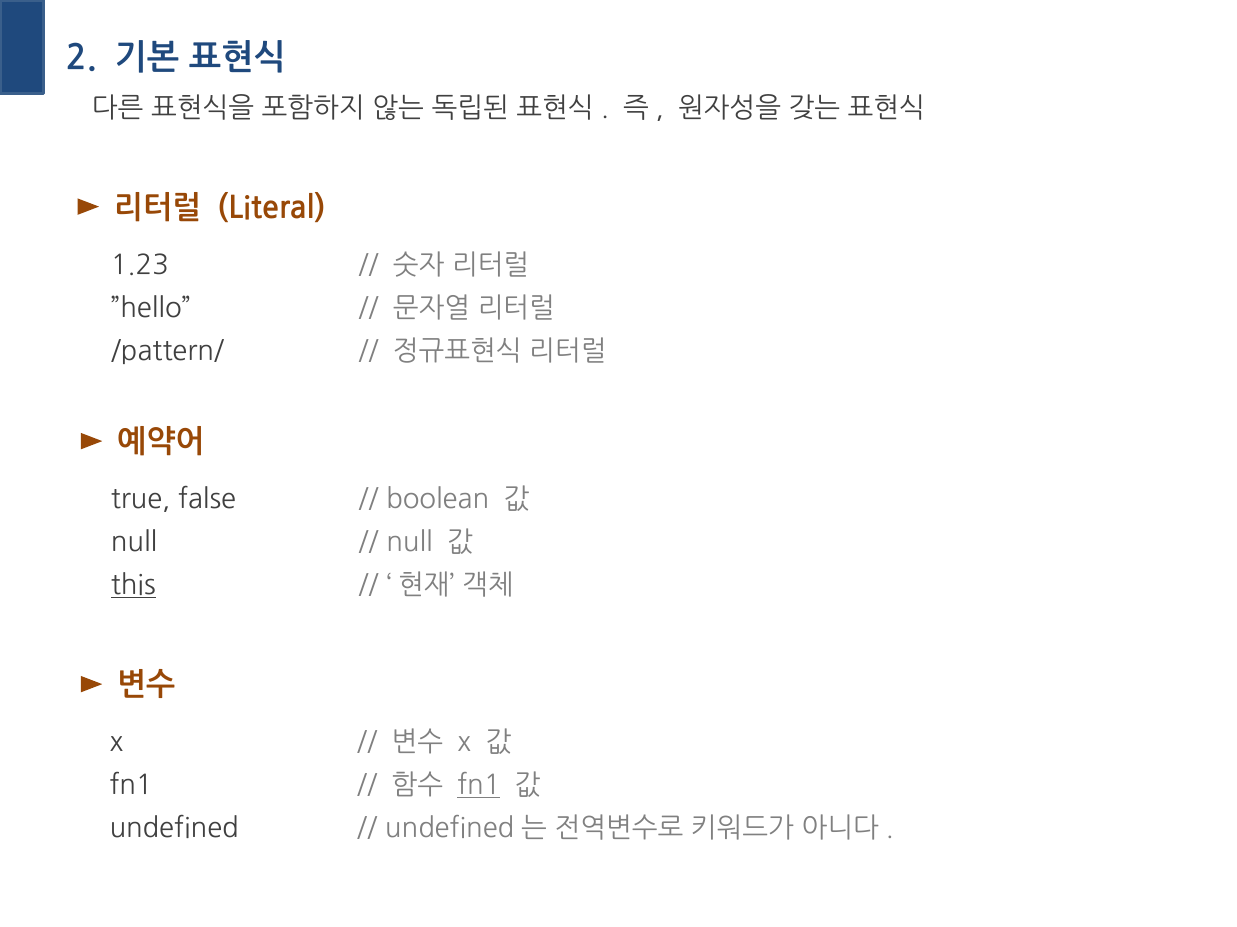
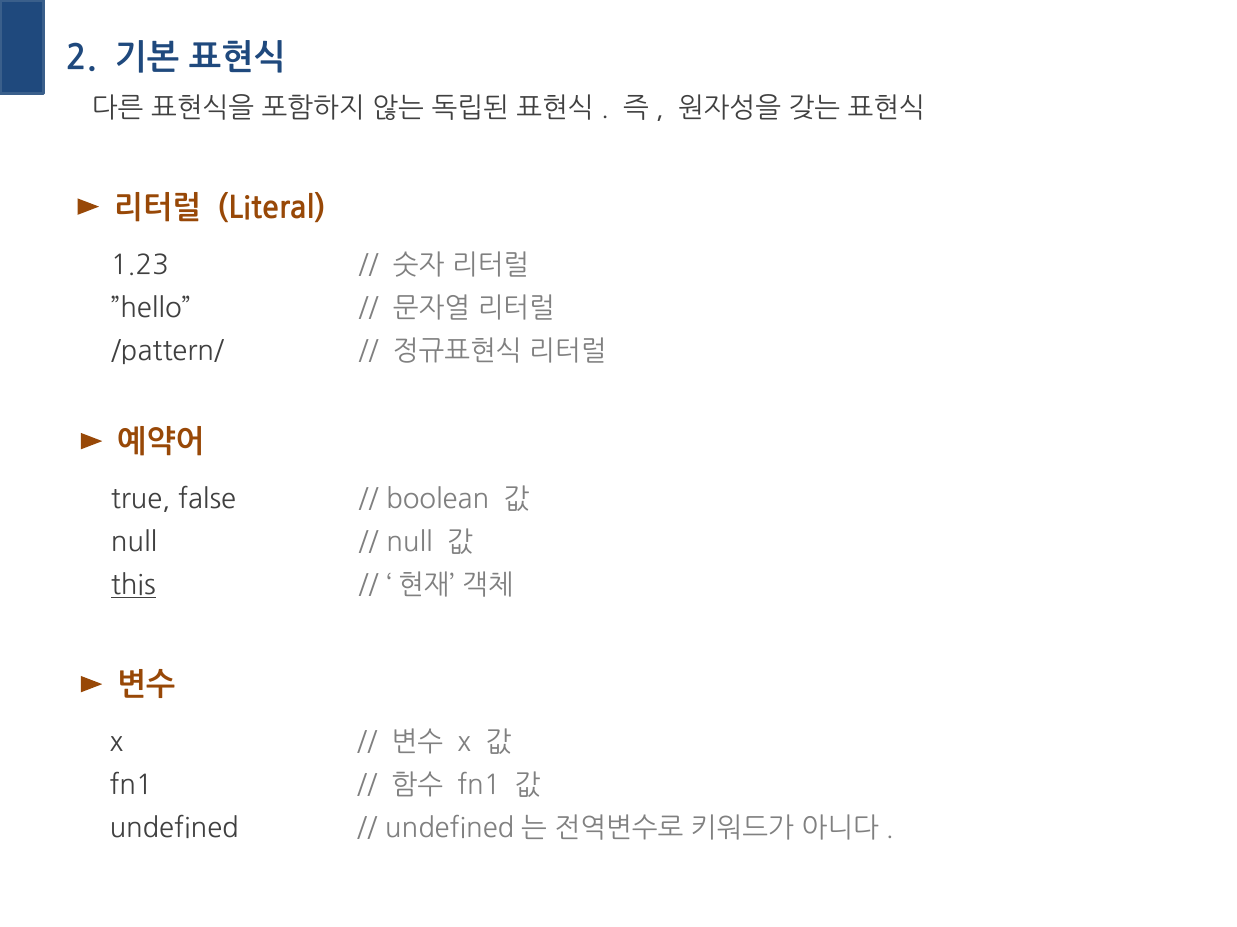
fn1 at (479, 786) underline: present -> none
